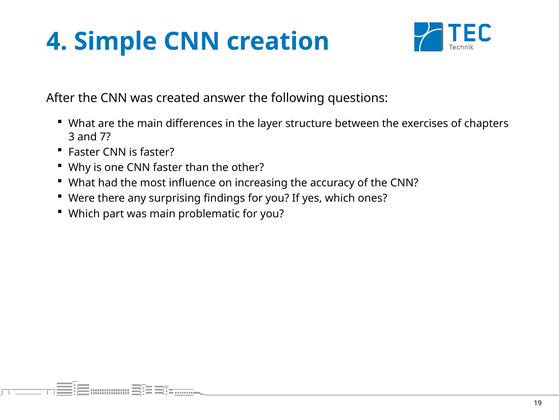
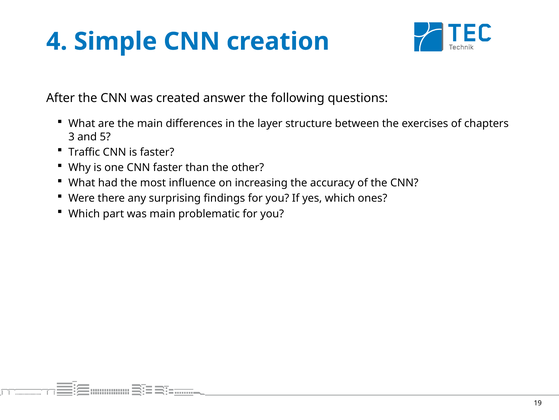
7: 7 -> 5
Faster at (84, 152): Faster -> Traffic
